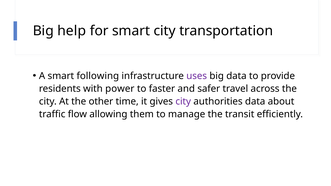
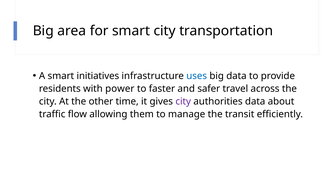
help: help -> area
following: following -> initiatives
uses colour: purple -> blue
